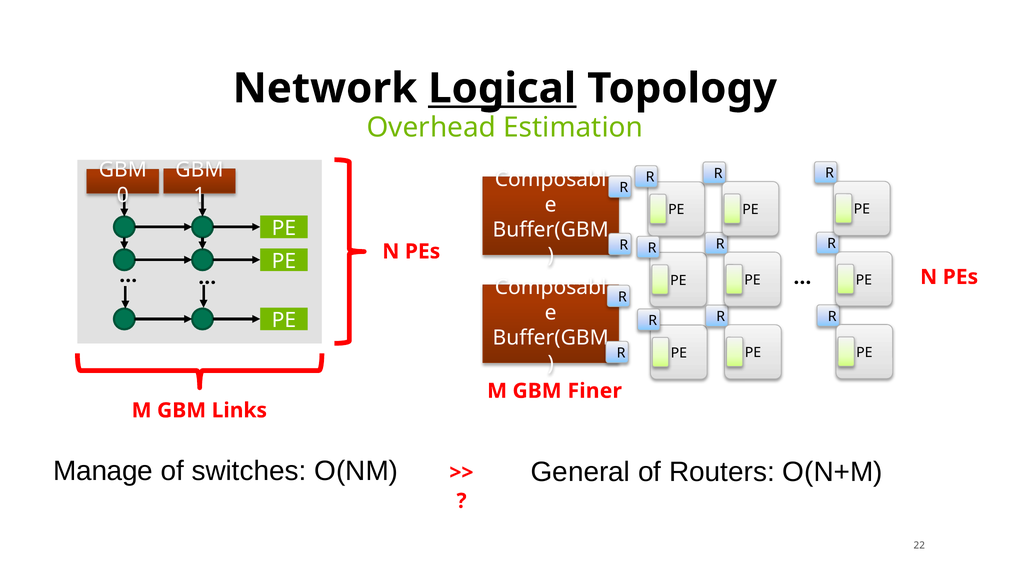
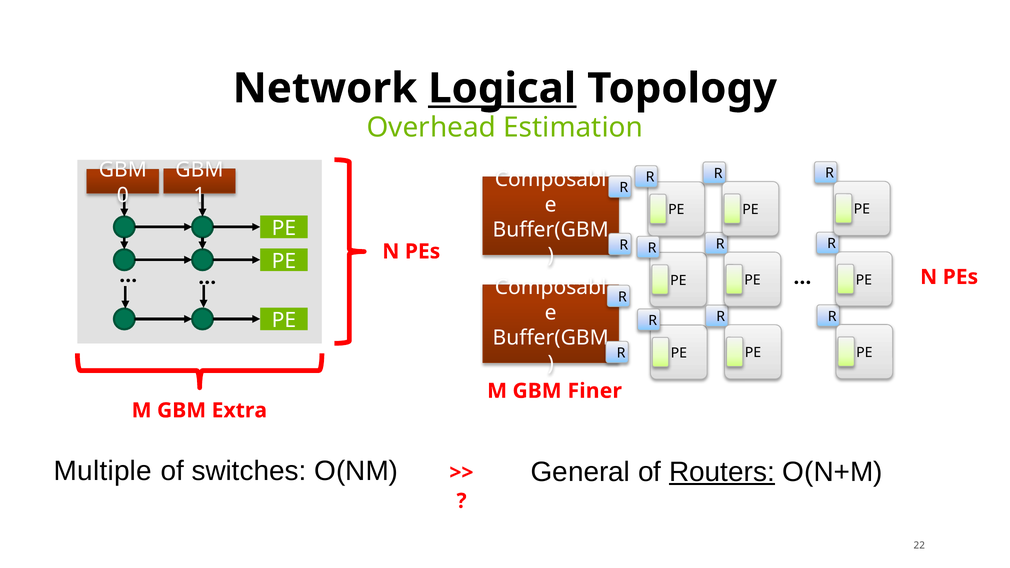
Links: Links -> Extra
Manage: Manage -> Multiple
Routers underline: none -> present
